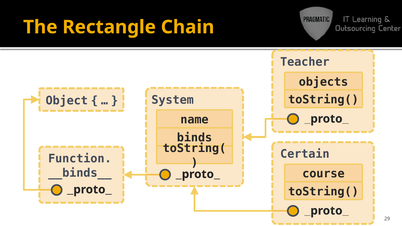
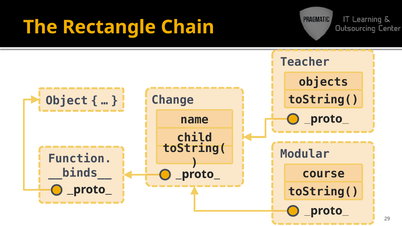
System: System -> Change
binds: binds -> child
Certain: Certain -> Modular
